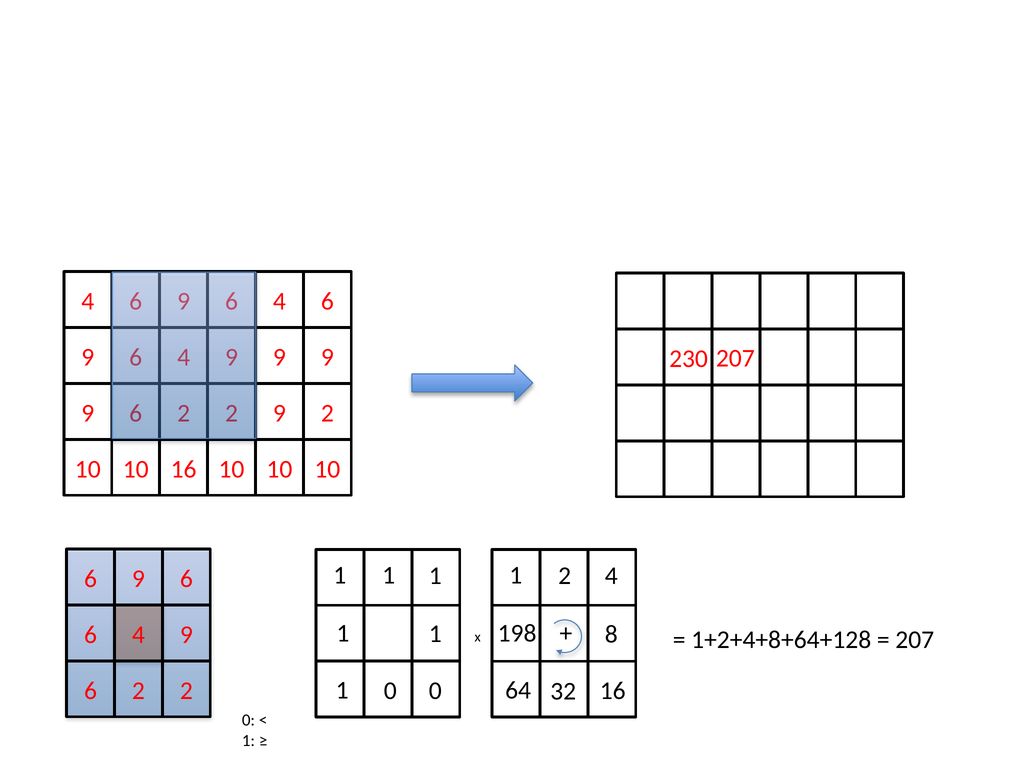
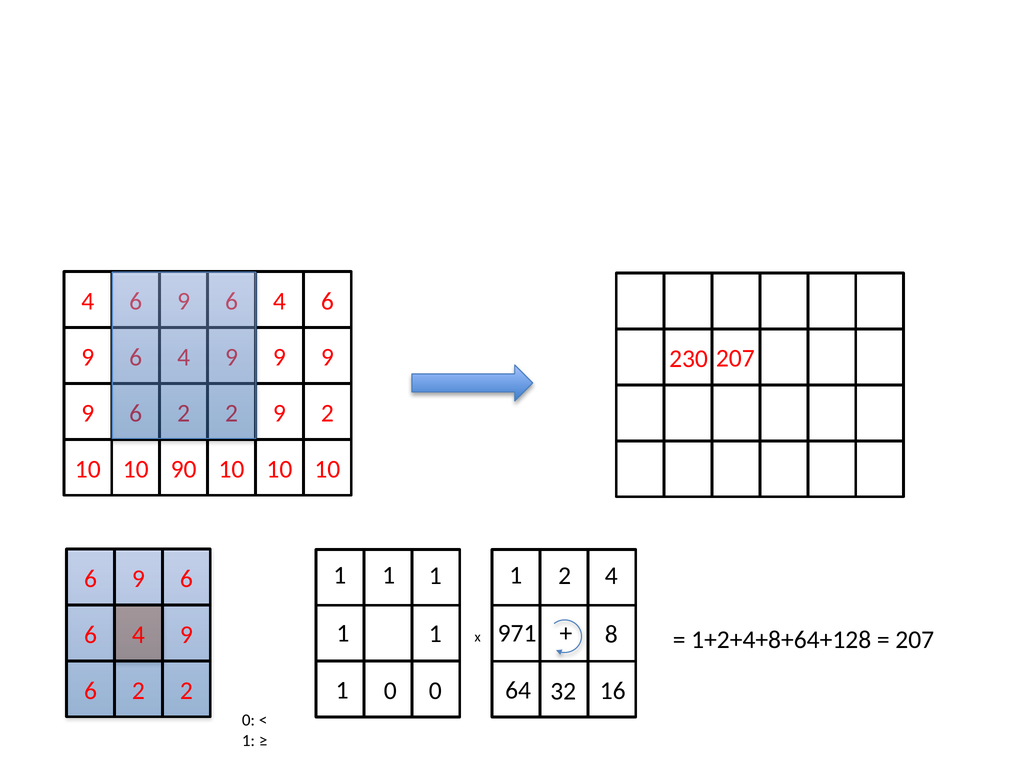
10 16: 16 -> 90
198: 198 -> 971
